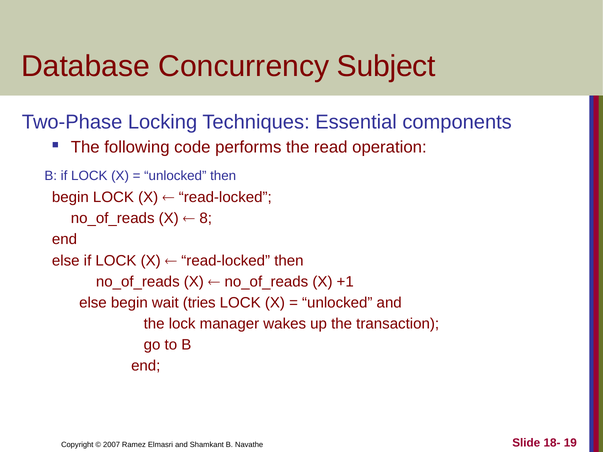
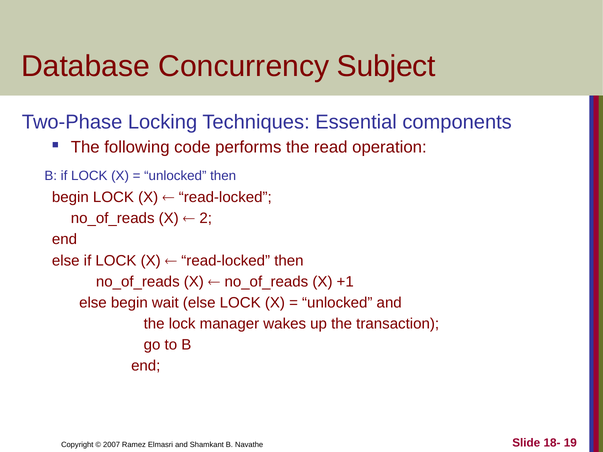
8: 8 -> 2
wait tries: tries -> else
